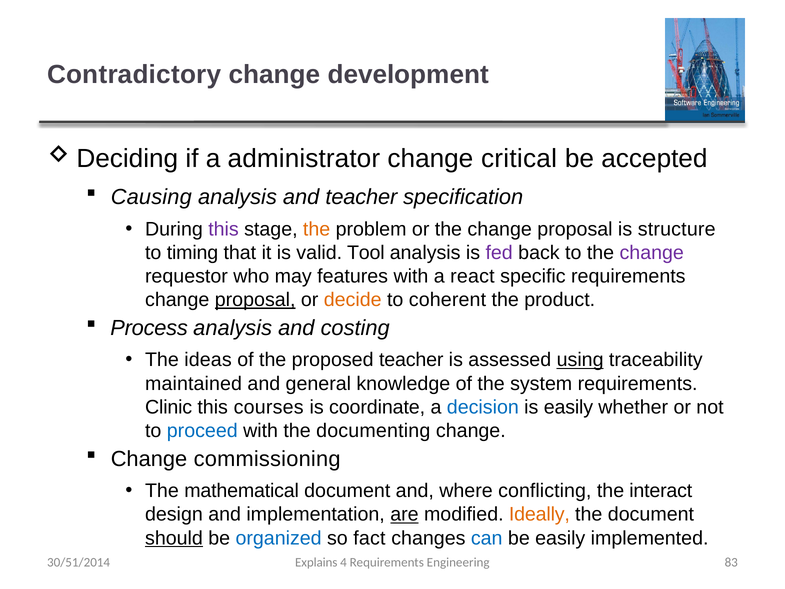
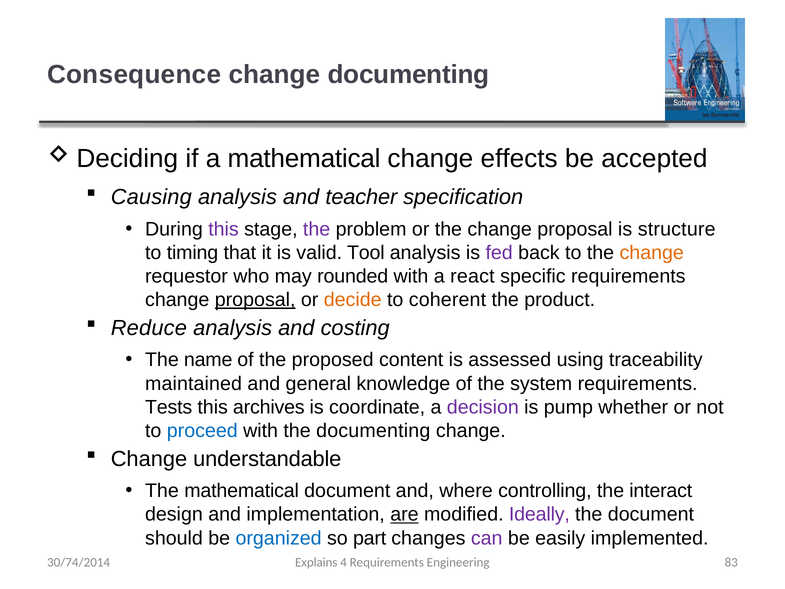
Contradictory: Contradictory -> Consequence
change development: development -> documenting
a administrator: administrator -> mathematical
critical: critical -> effects
the at (317, 229) colour: orange -> purple
change at (652, 253) colour: purple -> orange
features: features -> rounded
Process: Process -> Reduce
ideas: ideas -> name
proposed teacher: teacher -> content
using underline: present -> none
Clinic: Clinic -> Tests
courses: courses -> archives
decision colour: blue -> purple
is easily: easily -> pump
commissioning: commissioning -> understandable
conflicting: conflicting -> controlling
Ideally colour: orange -> purple
should underline: present -> none
fact: fact -> part
can colour: blue -> purple
30/51/2014: 30/51/2014 -> 30/74/2014
